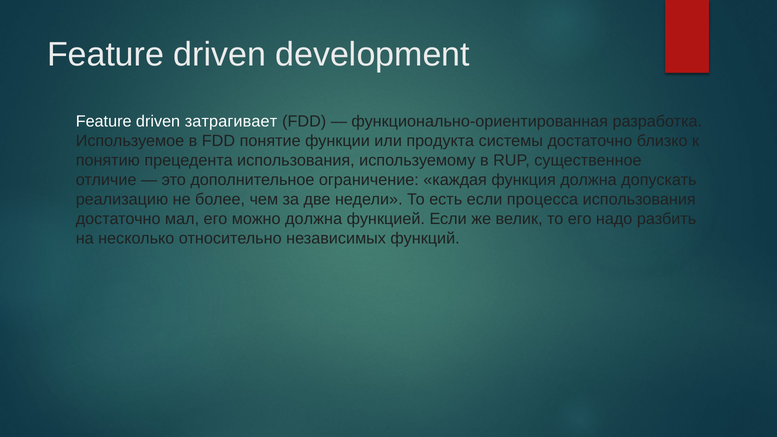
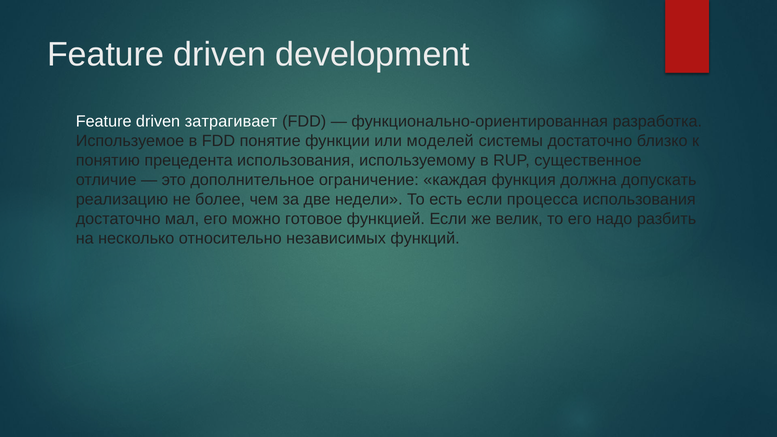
продукта: продукта -> моделей
можно должна: должна -> готовое
